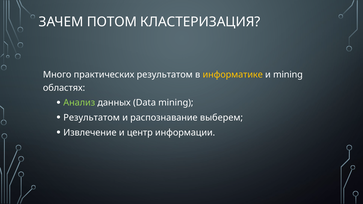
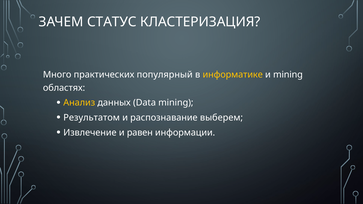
ПОТОМ: ПОТОМ -> СТАТУС
практических результатом: результатом -> популярный
Анализ colour: light green -> yellow
центр: центр -> равен
